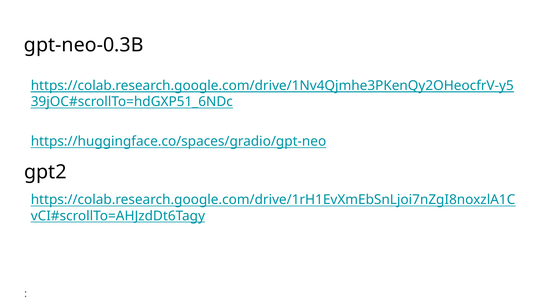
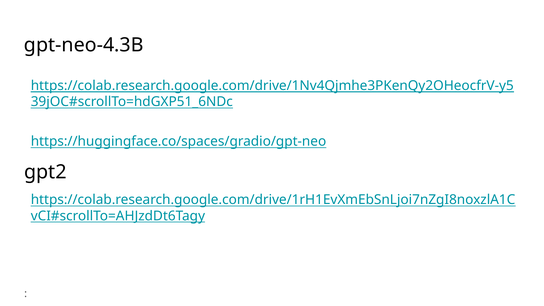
gpt-neo-0.3B: gpt-neo-0.3B -> gpt-neo-4.3B
